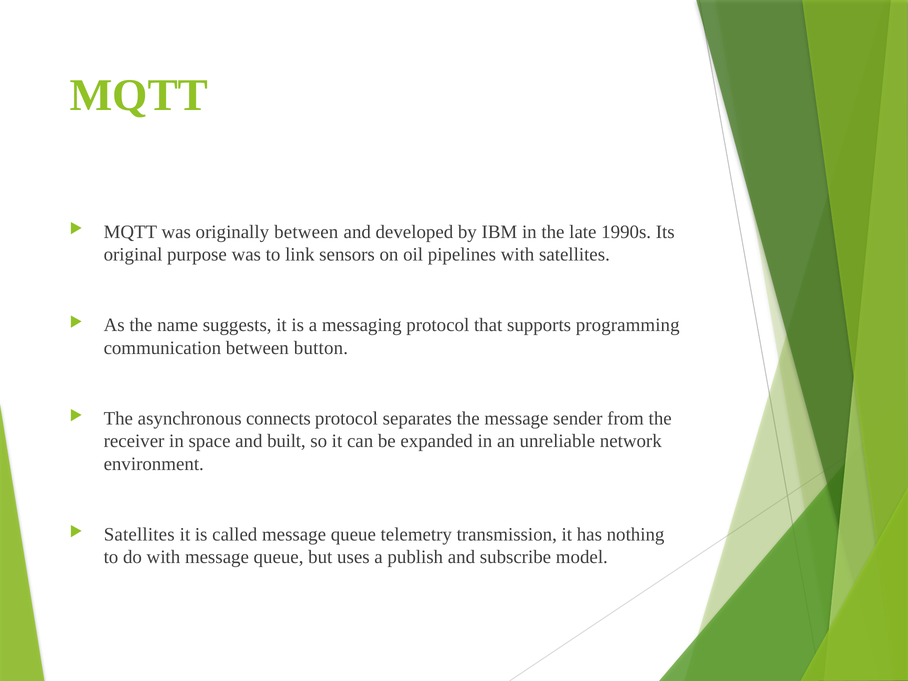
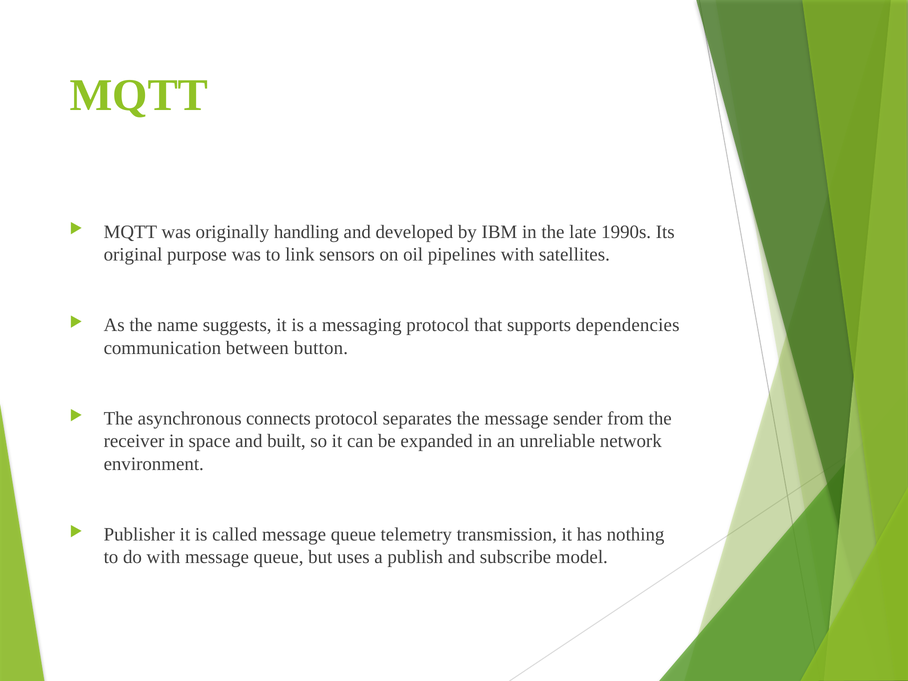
originally between: between -> handling
programming: programming -> dependencies
Satellites at (139, 534): Satellites -> Publisher
